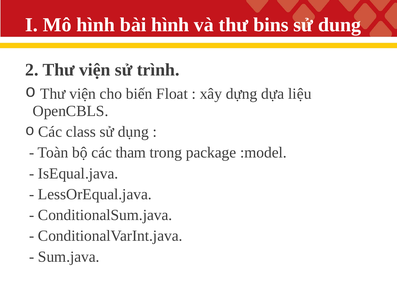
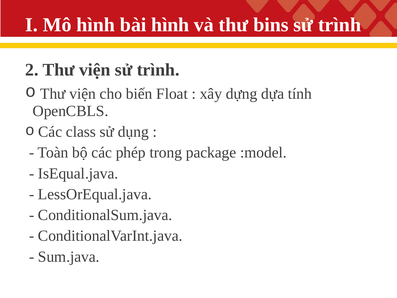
dung at (340, 25): dung -> trình
liệu: liệu -> tính
tham: tham -> phép
